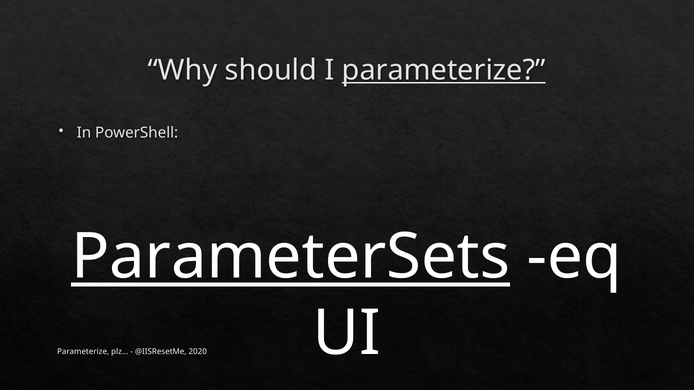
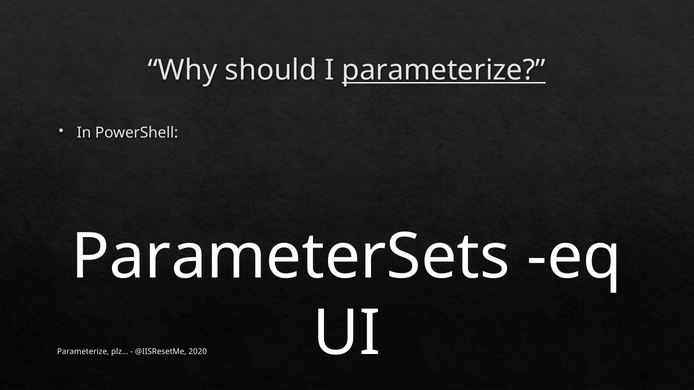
ParameterSets underline: present -> none
